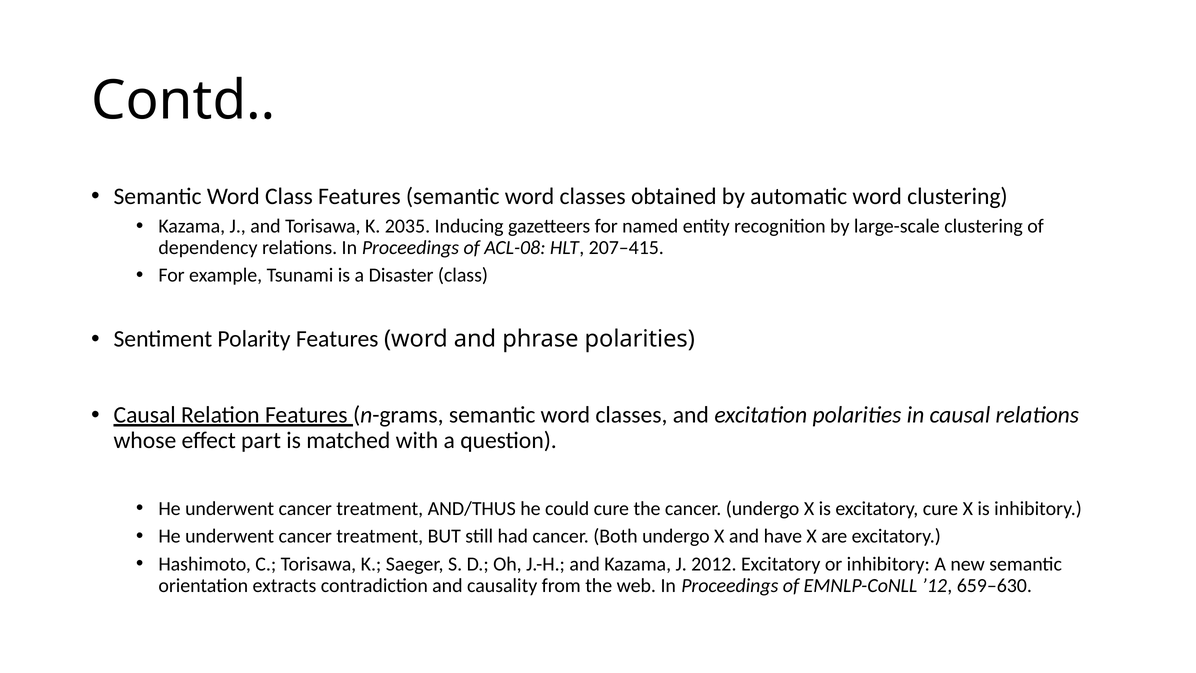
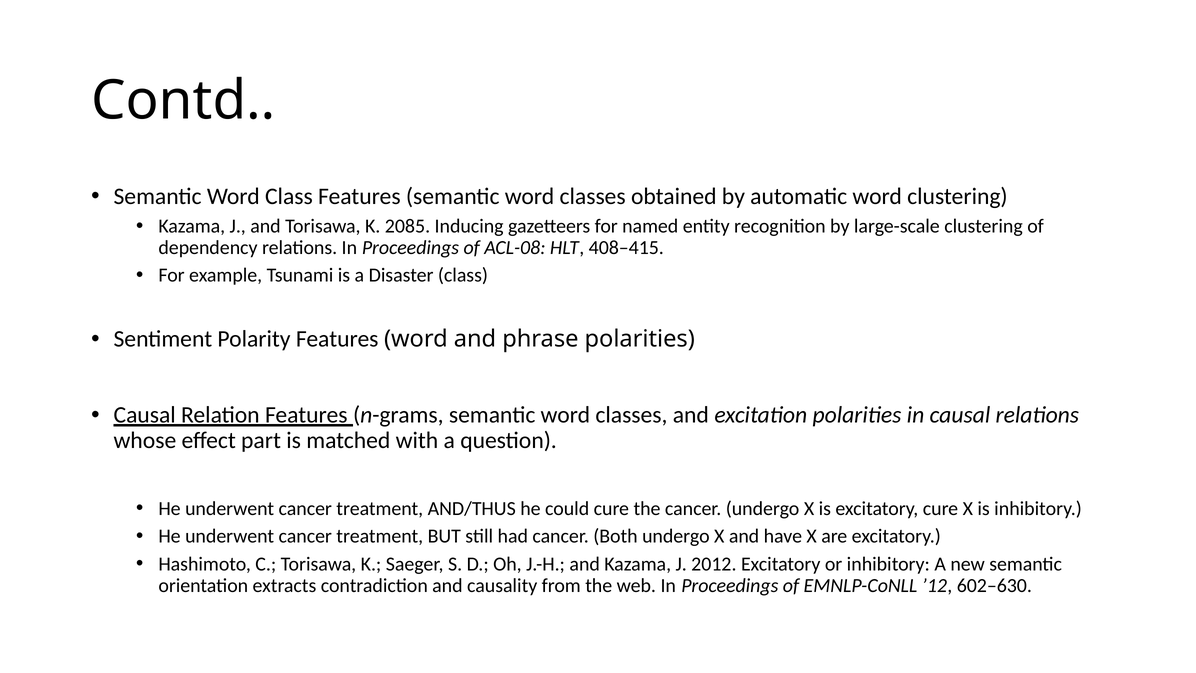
2035: 2035 -> 2085
207–415: 207–415 -> 408–415
659–630: 659–630 -> 602–630
